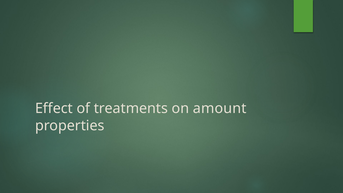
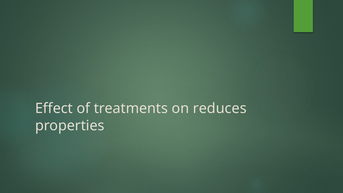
amount: amount -> reduces
